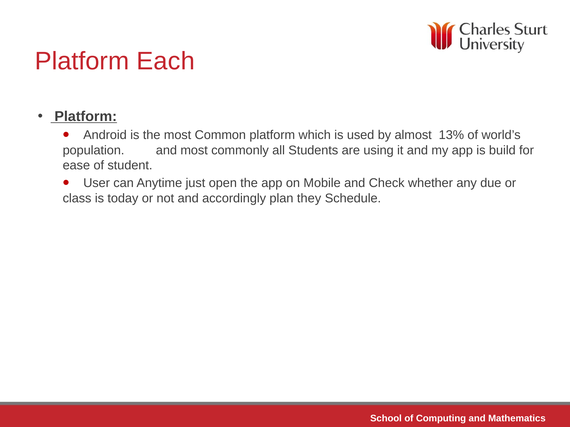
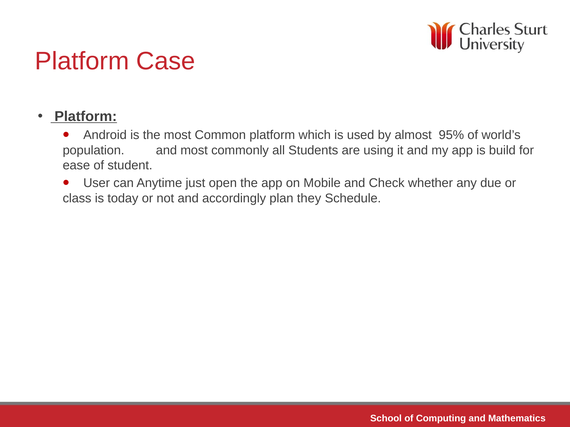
Each: Each -> Case
13%: 13% -> 95%
